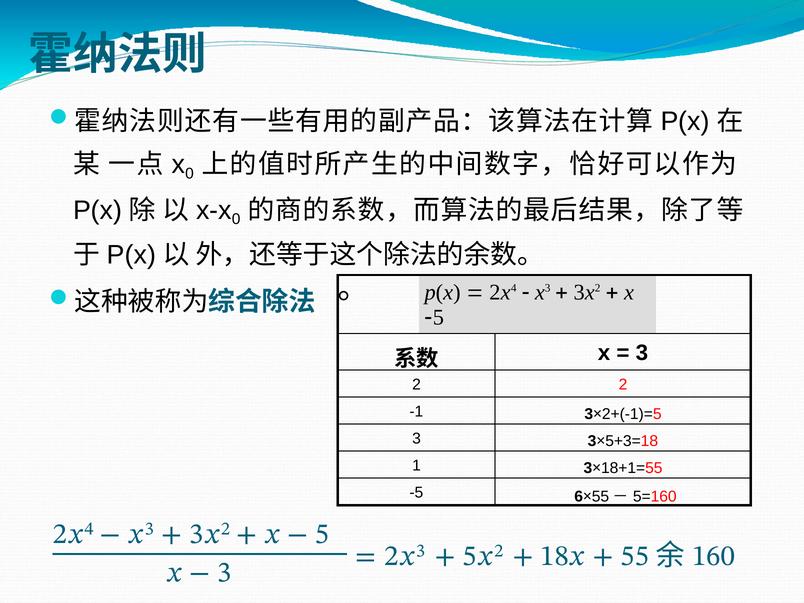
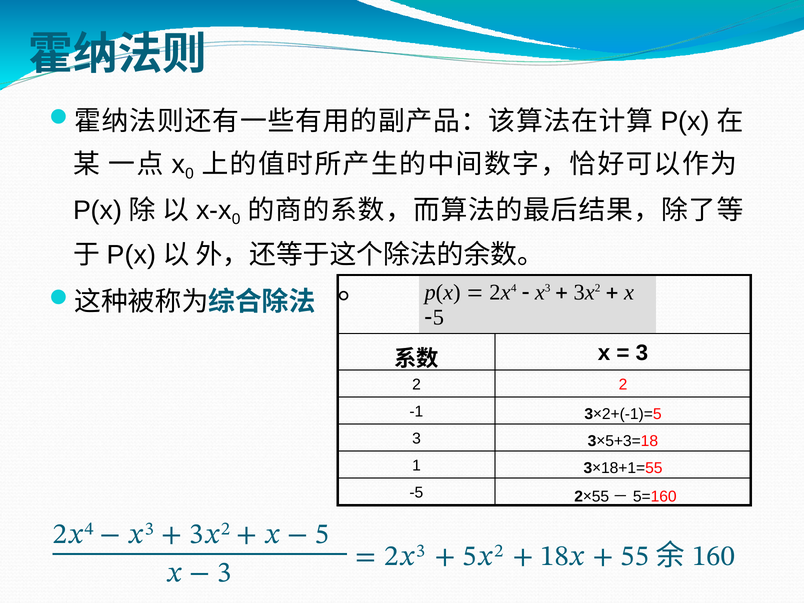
-5 6: 6 -> 2
